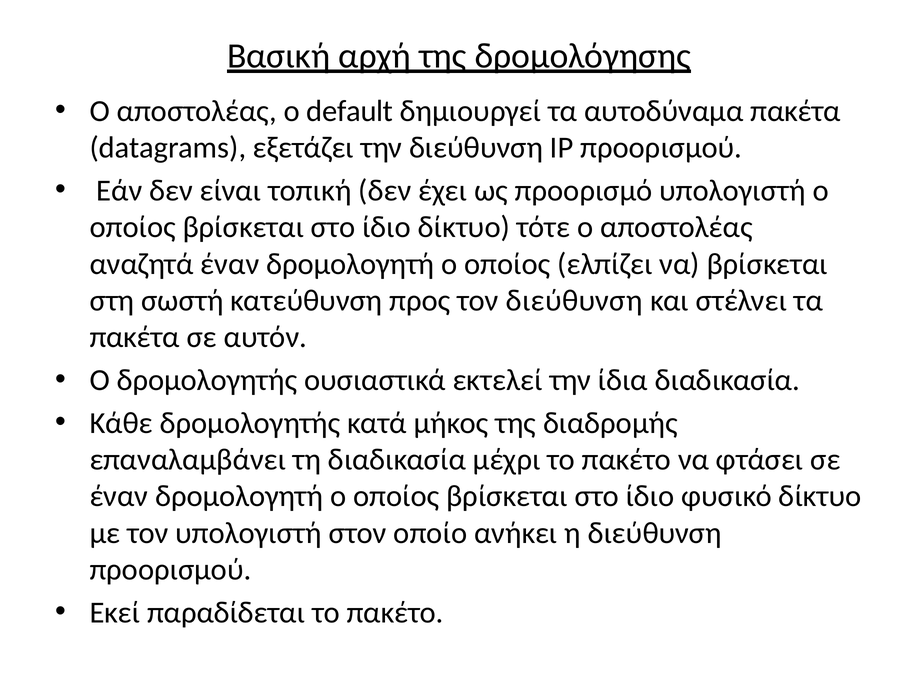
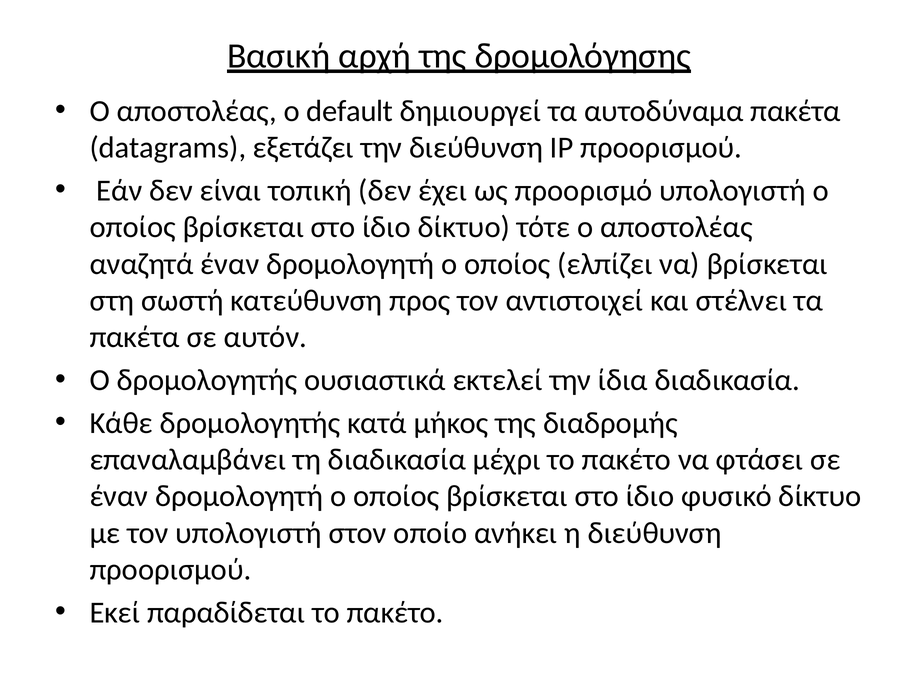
τον διεύθυνση: διεύθυνση -> αντιστοιχεί
